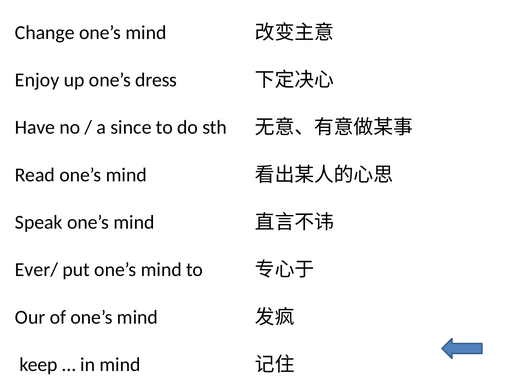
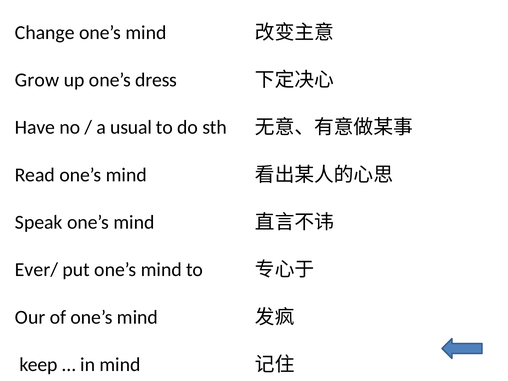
Enjoy: Enjoy -> Grow
since: since -> usual
